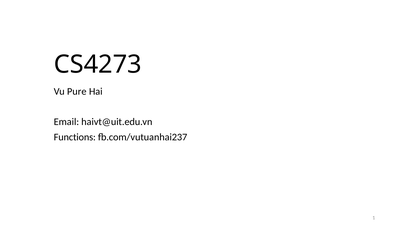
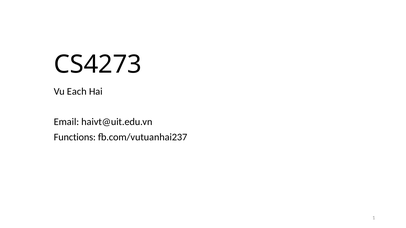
Pure: Pure -> Each
